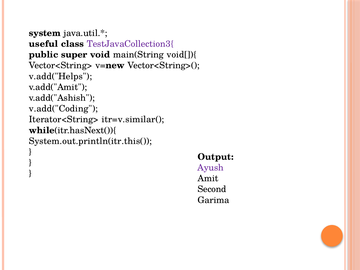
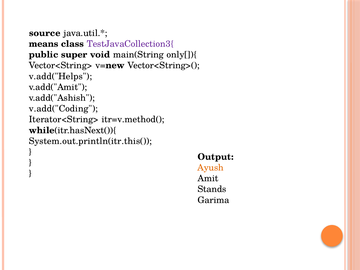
system: system -> source
useful: useful -> means
void[]){: void[]){ -> only[]){
itr=v.similar(: itr=v.similar( -> itr=v.method(
Ayush colour: purple -> orange
Second: Second -> Stands
